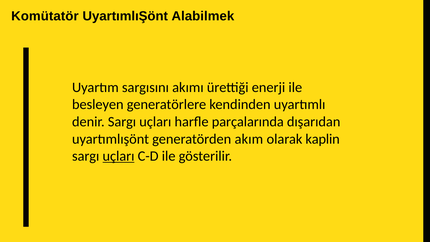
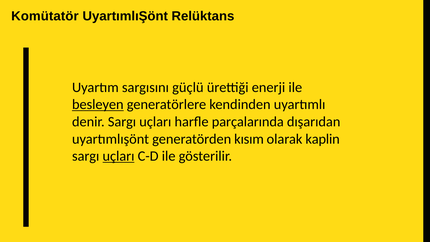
Alabilmek: Alabilmek -> Relüktans
akımı: akımı -> güçlü
besleyen underline: none -> present
akım: akım -> kısım
